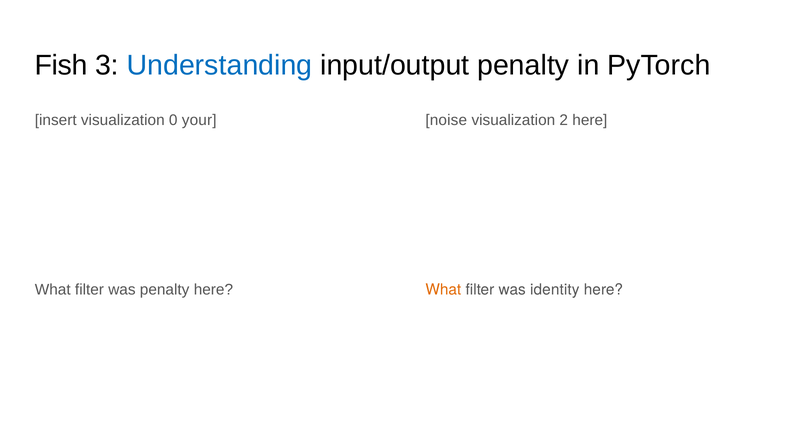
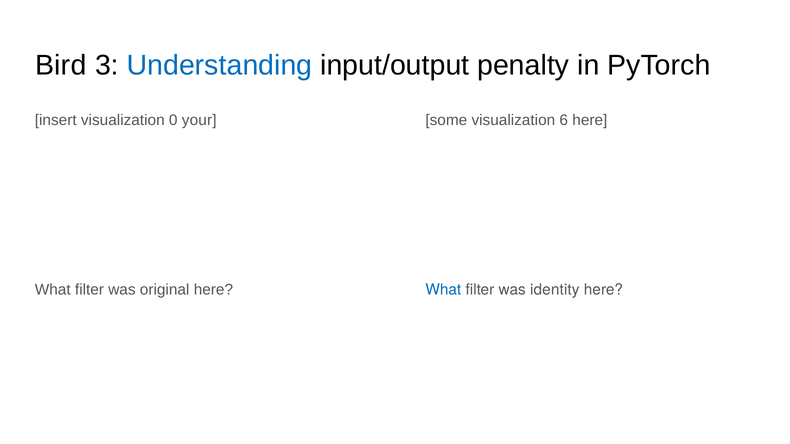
Fish: Fish -> Bird
noise: noise -> some
2: 2 -> 6
was penalty: penalty -> original
What at (443, 290) colour: orange -> blue
